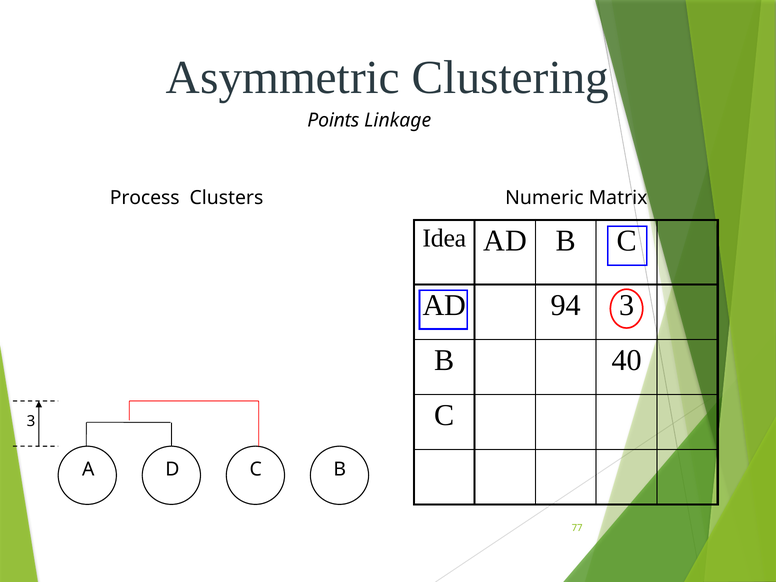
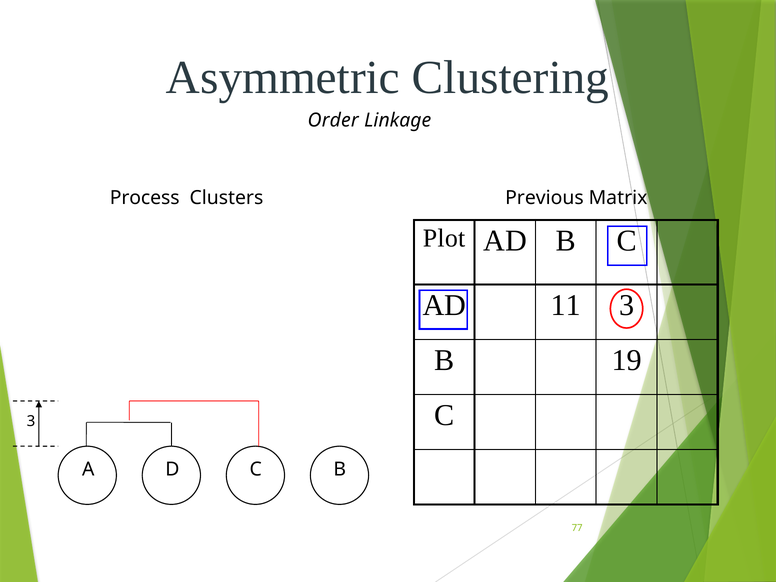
Points: Points -> Order
Numeric: Numeric -> Previous
Idea: Idea -> Plot
94: 94 -> 11
40: 40 -> 19
